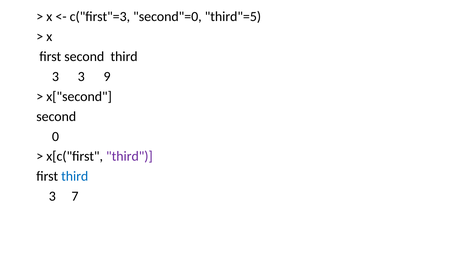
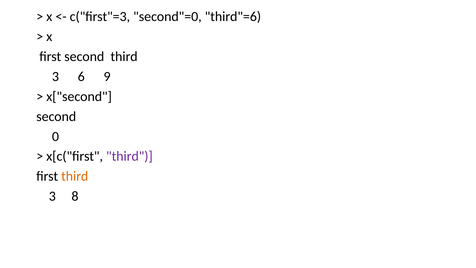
third"=5: third"=5 -> third"=6
3 3: 3 -> 6
third at (75, 176) colour: blue -> orange
7: 7 -> 8
